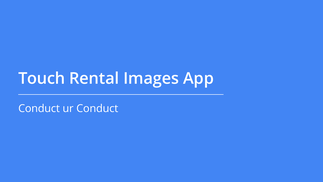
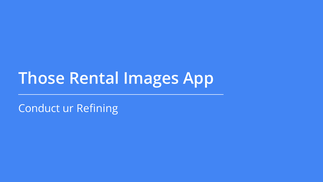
Touch: Touch -> Those
ur Conduct: Conduct -> Refining
